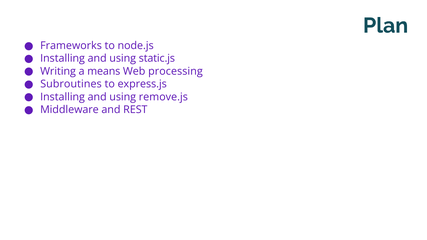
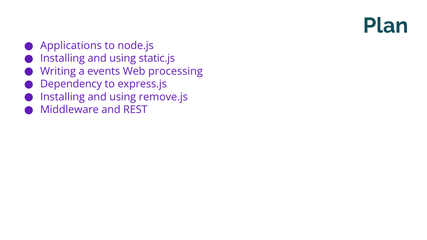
Frameworks: Frameworks -> Applications
means: means -> events
Subroutines: Subroutines -> Dependency
